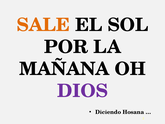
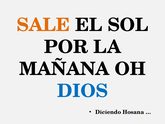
DIOS colour: purple -> blue
